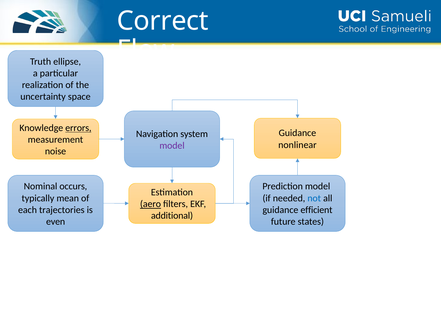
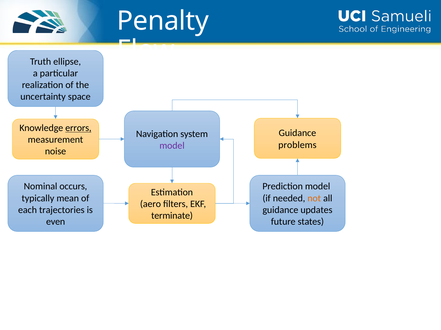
Correct: Correct -> Penalty
nonlinear: nonlinear -> problems
not colour: blue -> orange
aero underline: present -> none
efficient: efficient -> updates
additional: additional -> terminate
